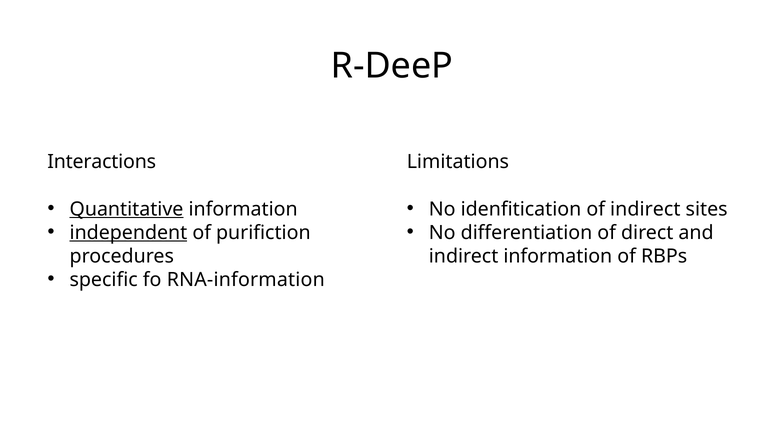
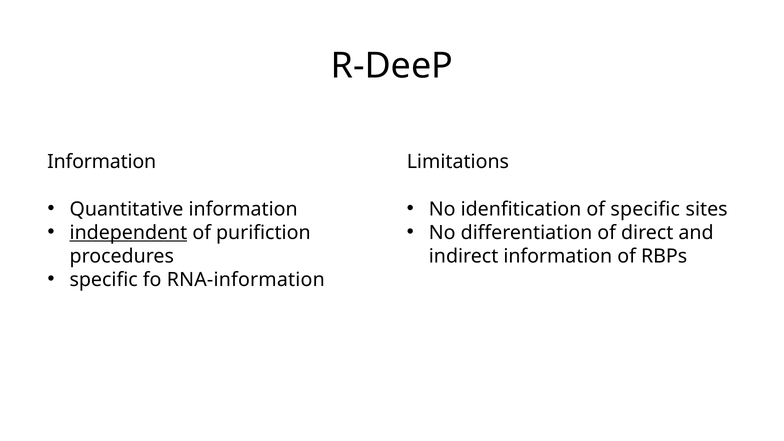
Interactions at (102, 162): Interactions -> Information
Quantitative underline: present -> none
of indirect: indirect -> specific
